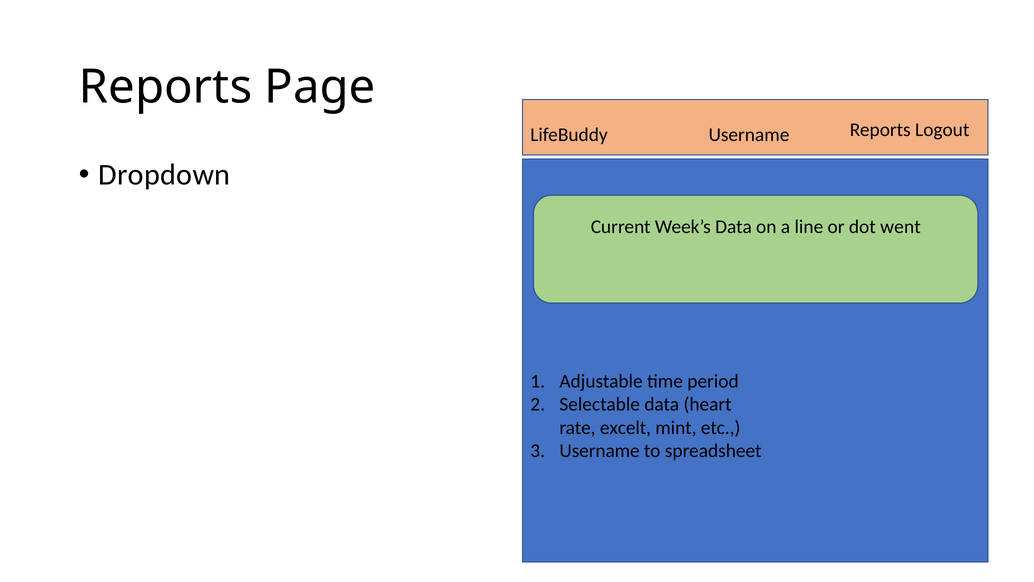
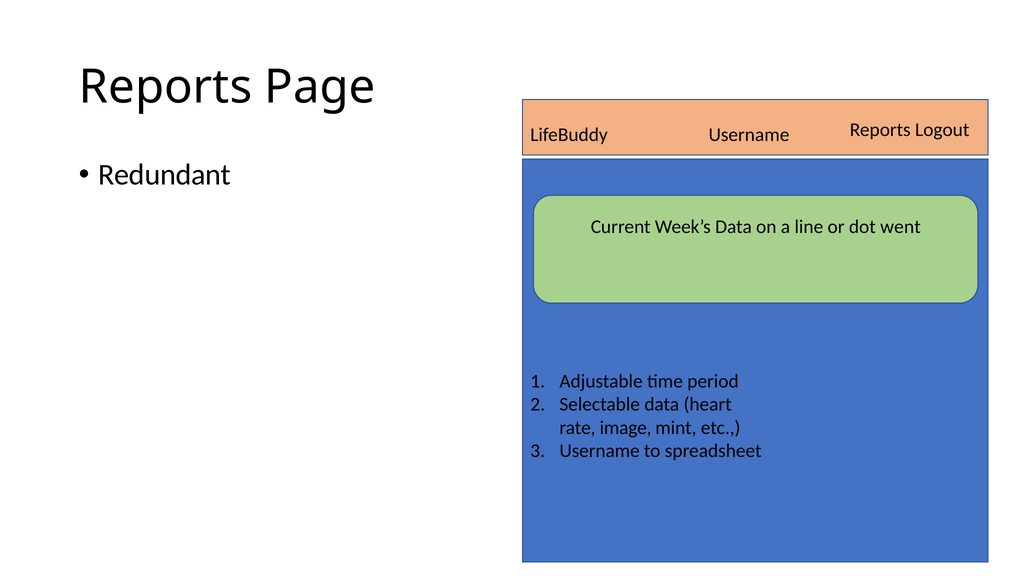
Dropdown: Dropdown -> Redundant
excelt: excelt -> image
